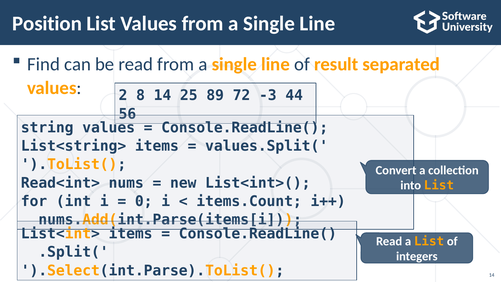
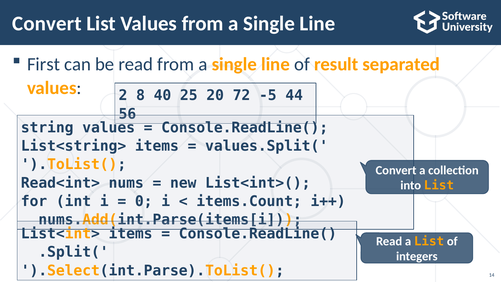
Position at (47, 24): Position -> Convert
Find: Find -> First
8 14: 14 -> 40
89: 89 -> 20
-3: -3 -> -5
